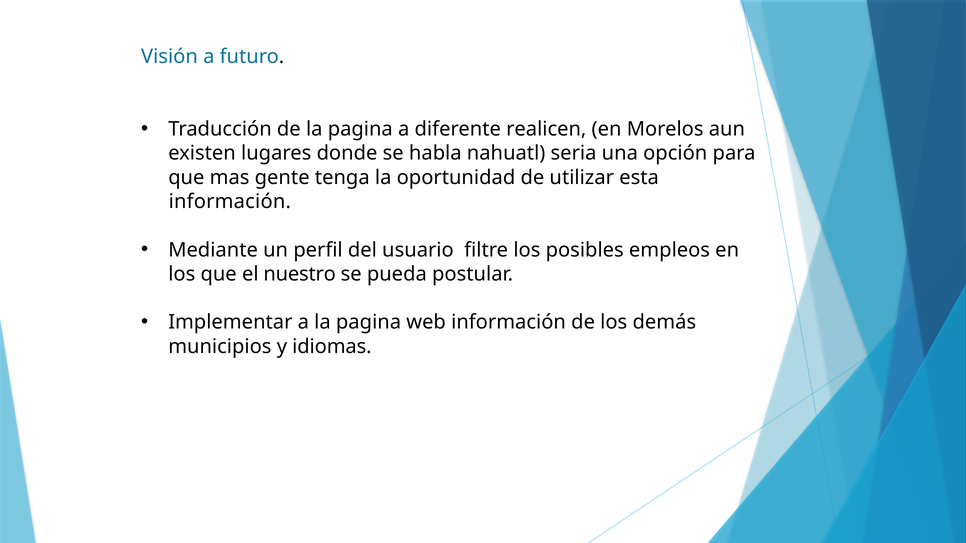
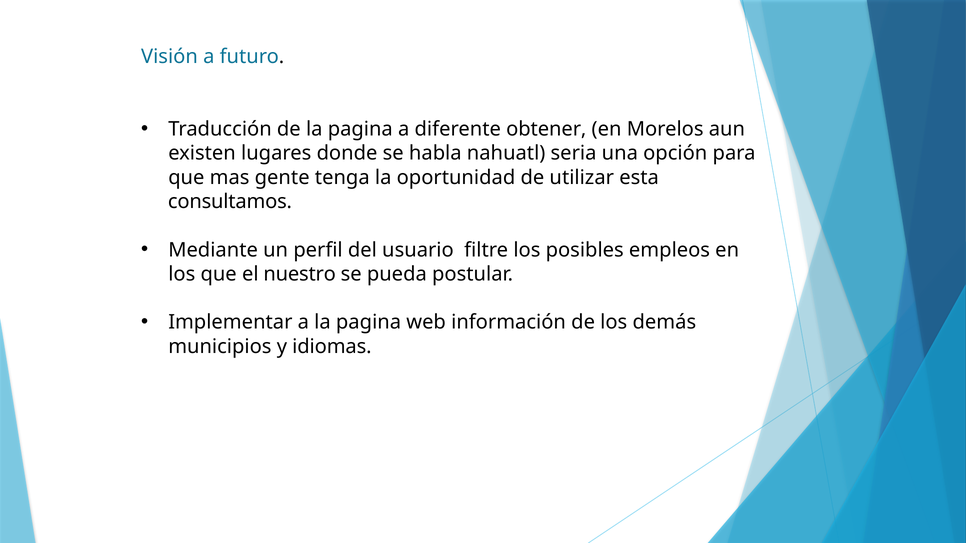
realicen: realicen -> obtener
información at (230, 202): información -> consultamos
